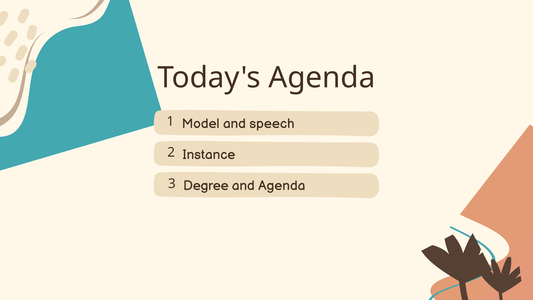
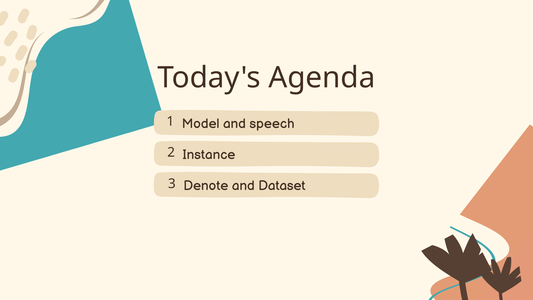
Degree: Degree -> Denote
and Agenda: Agenda -> Dataset
